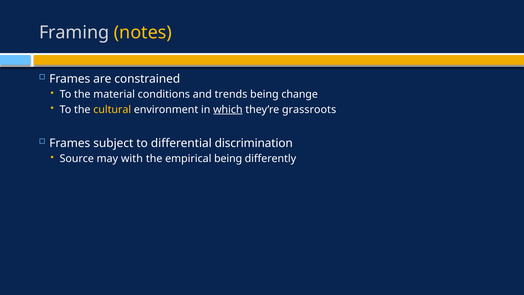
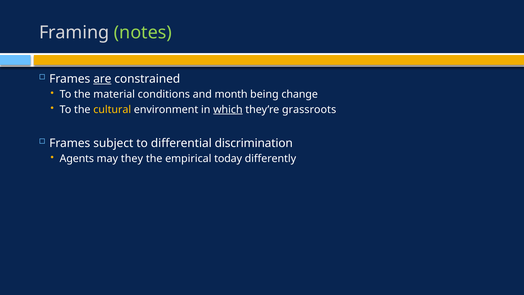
notes colour: yellow -> light green
are underline: none -> present
trends: trends -> month
Source: Source -> Agents
with: with -> they
empirical being: being -> today
